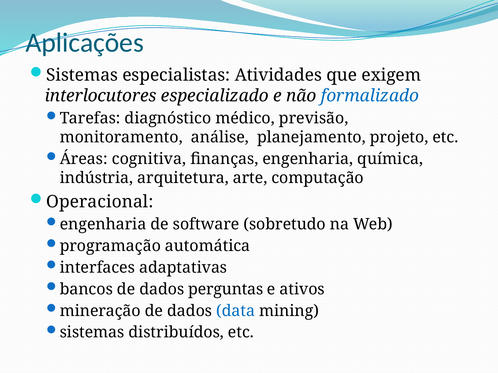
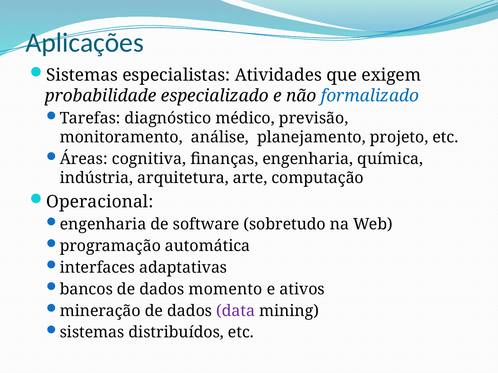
interlocutores: interlocutores -> probabilidade
perguntas: perguntas -> momento
data colour: blue -> purple
